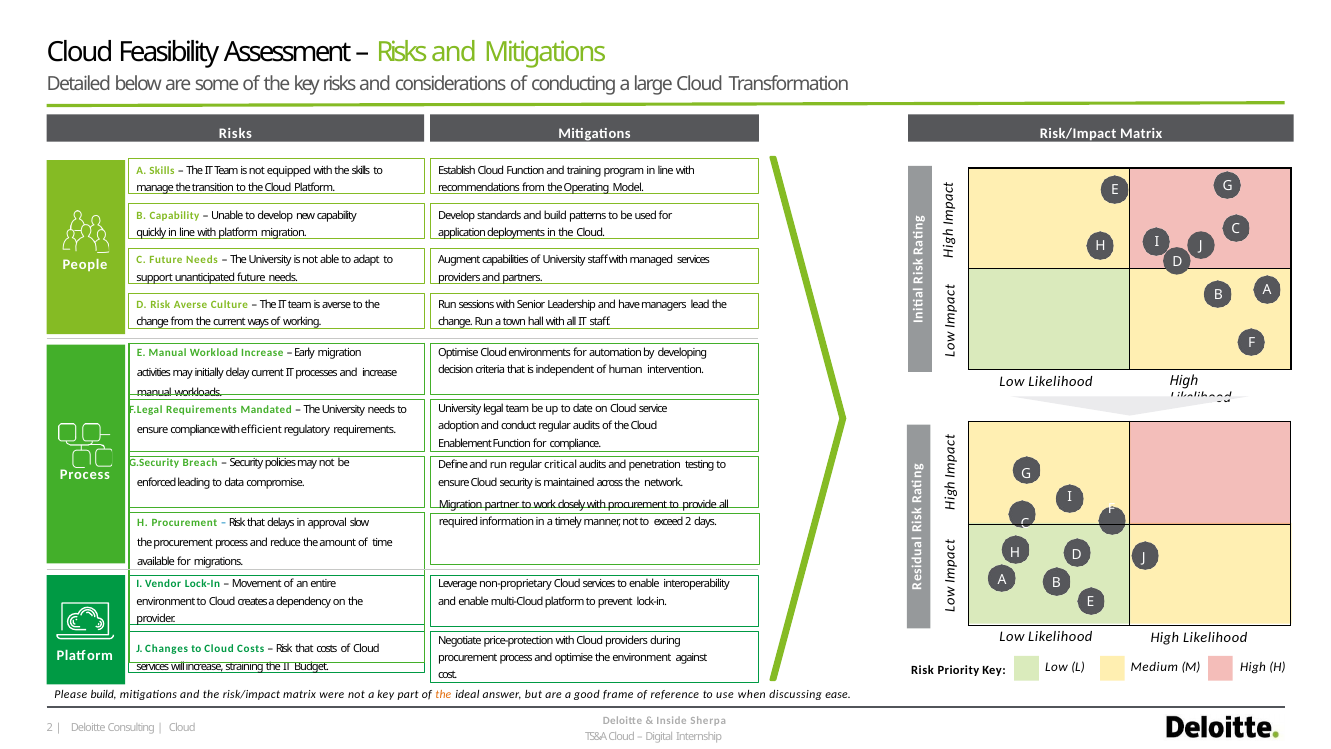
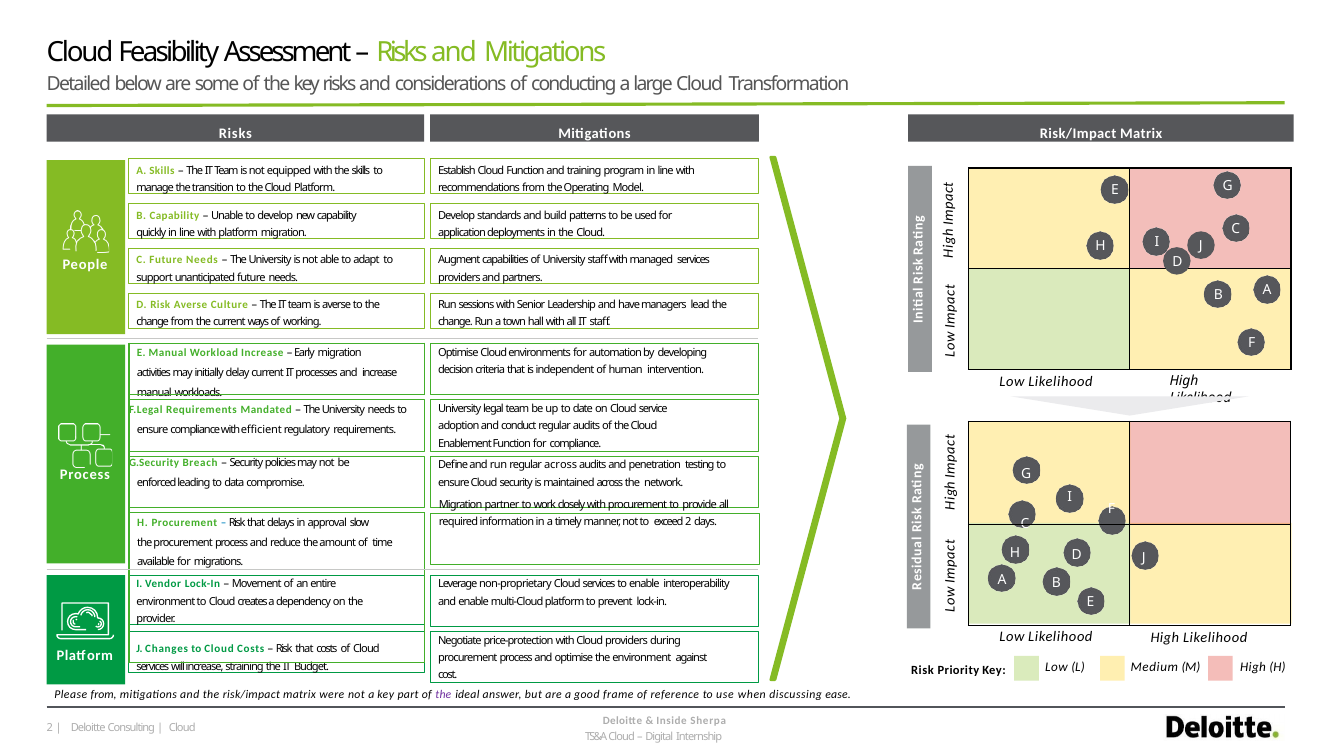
regular critical: critical -> across
Please build: build -> from
the at (443, 694) colour: orange -> purple
